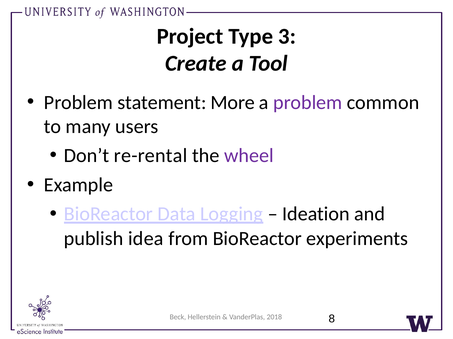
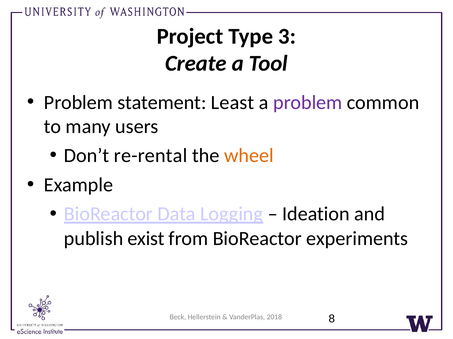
More: More -> Least
wheel colour: purple -> orange
idea: idea -> exist
